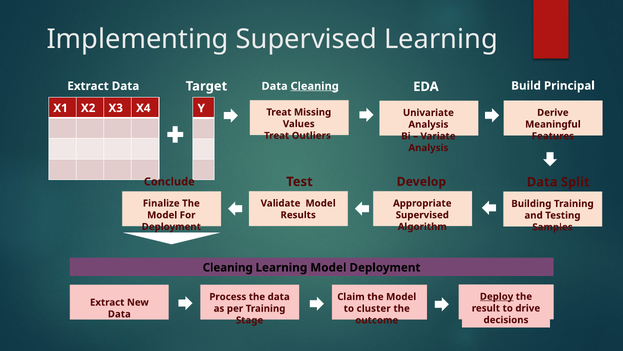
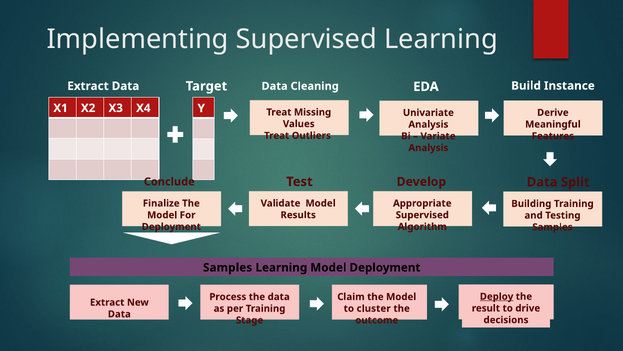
Principal: Principal -> Instance
Cleaning at (315, 86) underline: present -> none
Cleaning at (228, 267): Cleaning -> Samples
